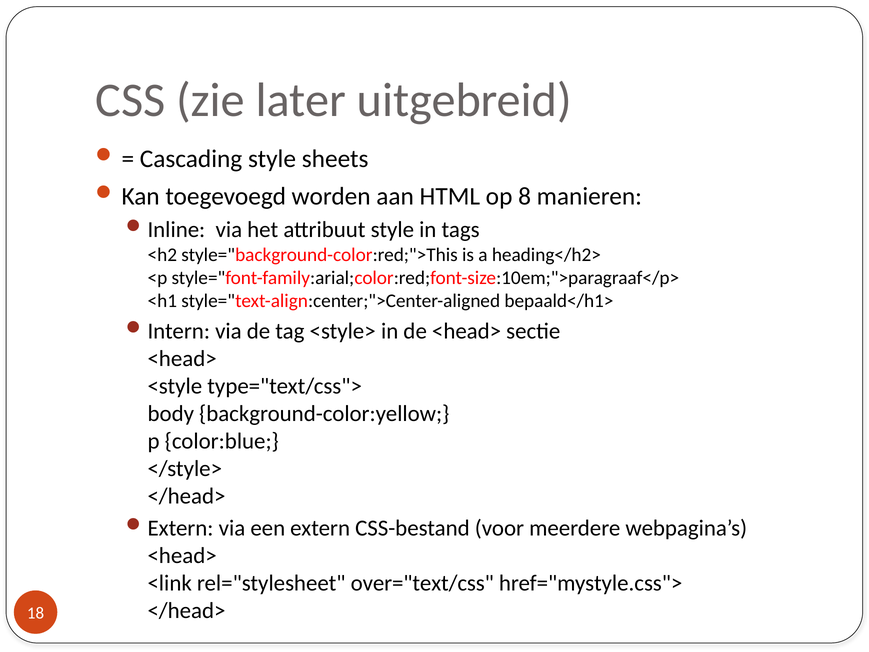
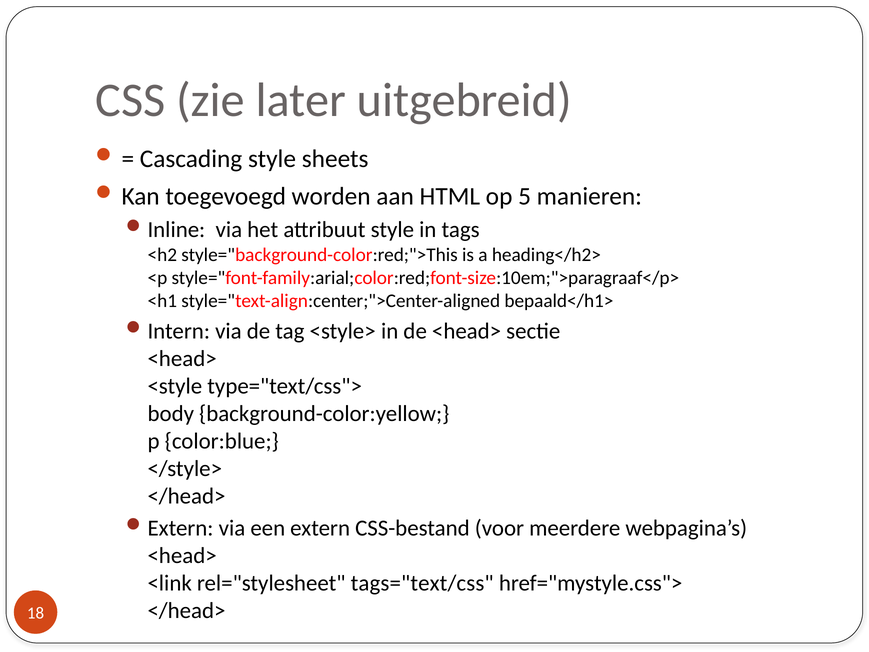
8: 8 -> 5
over="text/css: over="text/css -> tags="text/css
